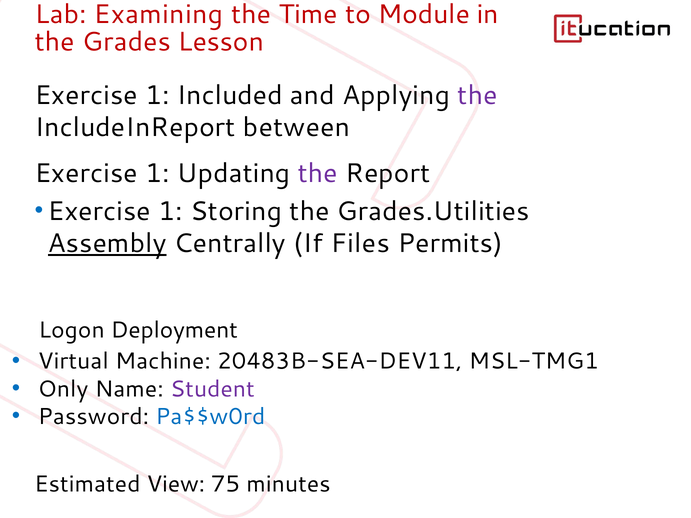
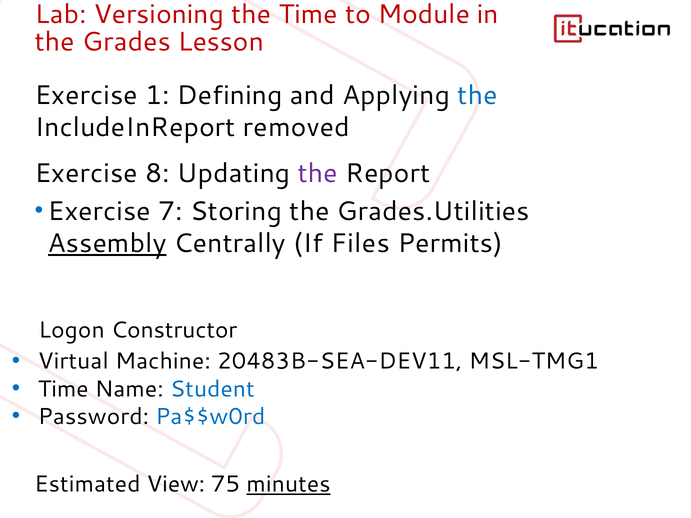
Examining: Examining -> Versioning
Included: Included -> Defining
the at (477, 95) colour: purple -> blue
between: between -> removed
1 at (157, 173): 1 -> 8
1 at (170, 211): 1 -> 7
Deployment: Deployment -> Constructor
Only at (63, 389): Only -> Time
Student colour: purple -> blue
minutes underline: none -> present
